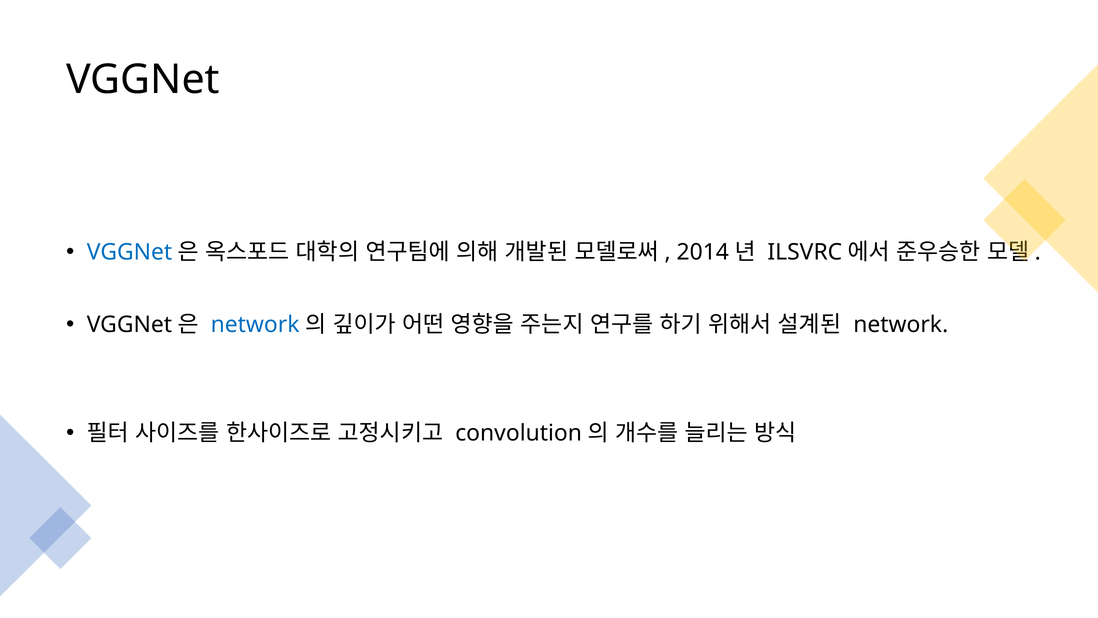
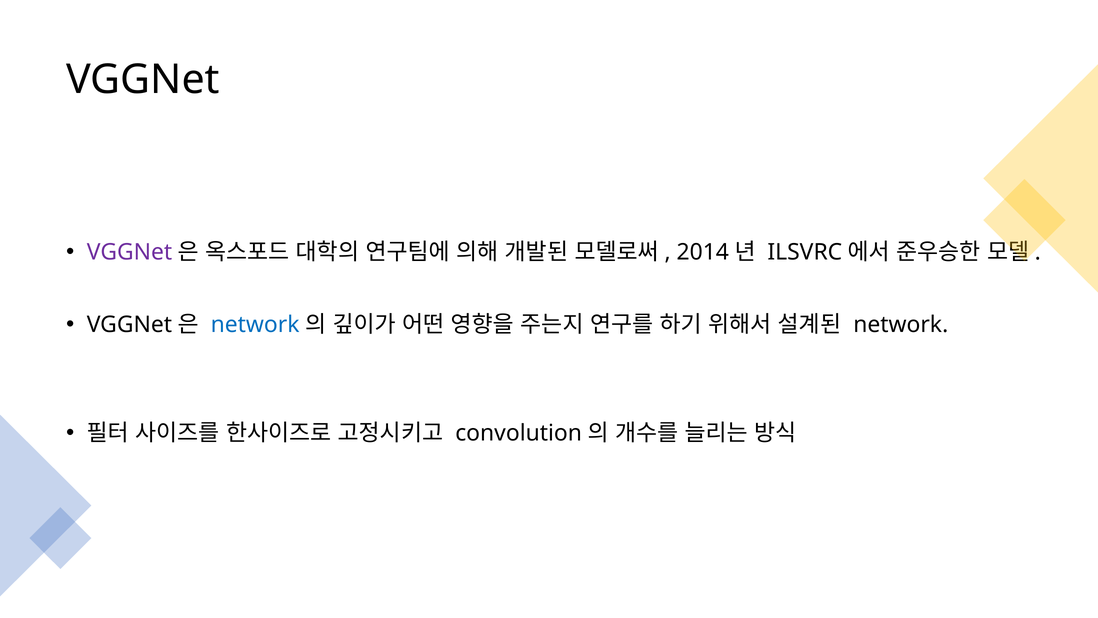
VGGNet at (129, 252) colour: blue -> purple
